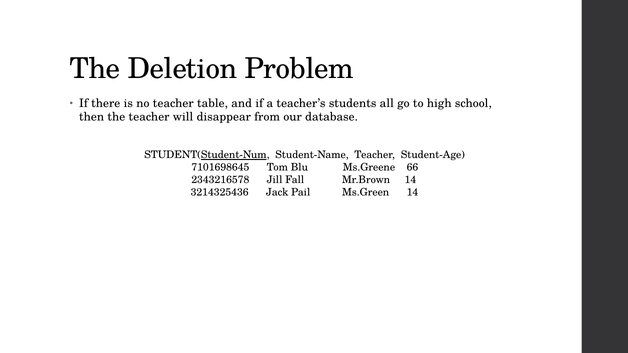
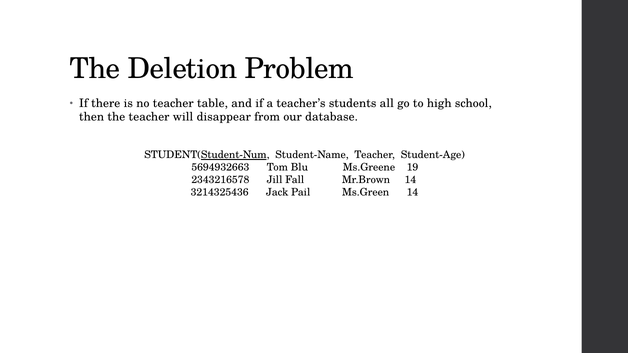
7101698645: 7101698645 -> 5694932663
66: 66 -> 19
